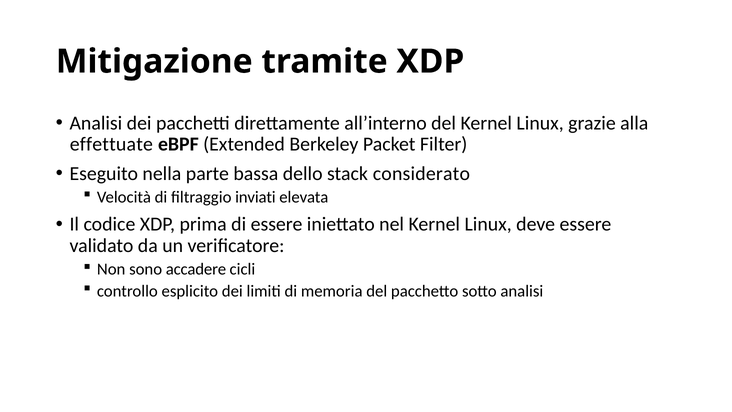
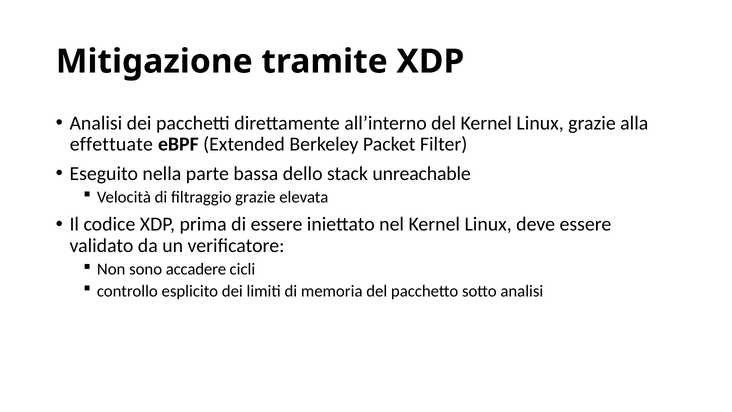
considerato: considerato -> unreachable
filtraggio inviati: inviati -> grazie
